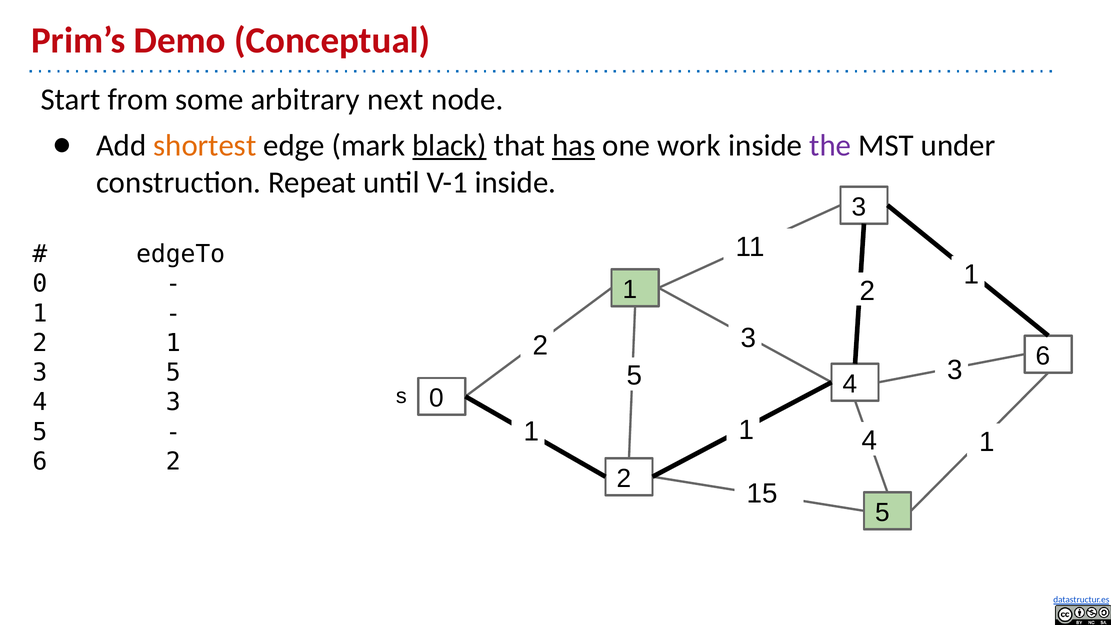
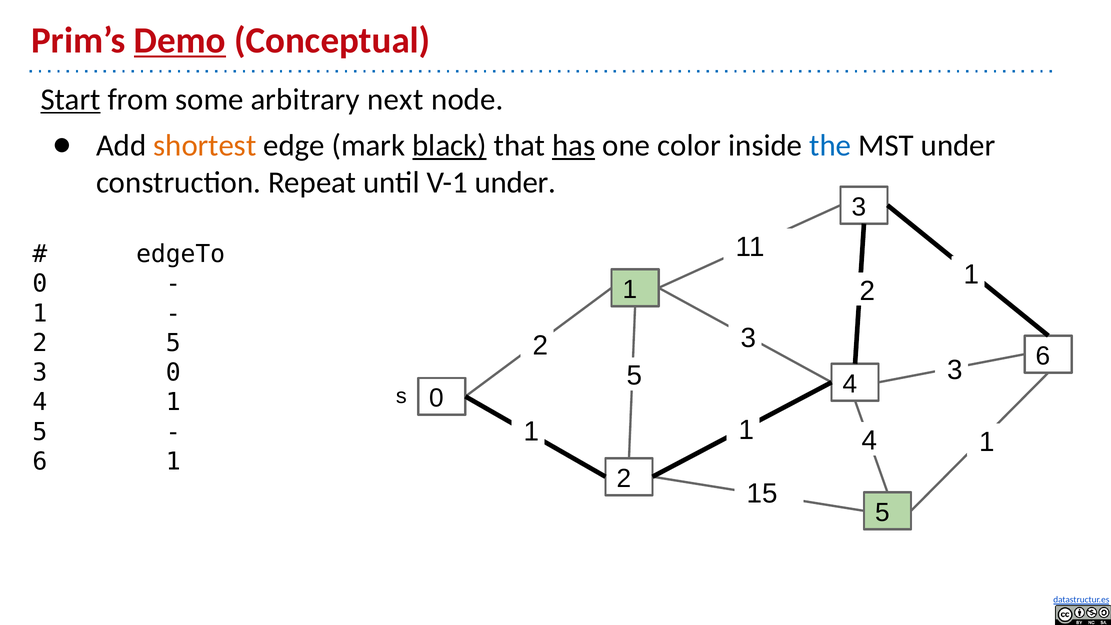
Demo underline: none -> present
Start underline: none -> present
work: work -> color
the colour: purple -> blue
V-1 inside: inside -> under
1 at (173, 343): 1 -> 5
5 at (173, 373): 5 -> 0
3 at (173, 402): 3 -> 1
6 2: 2 -> 1
